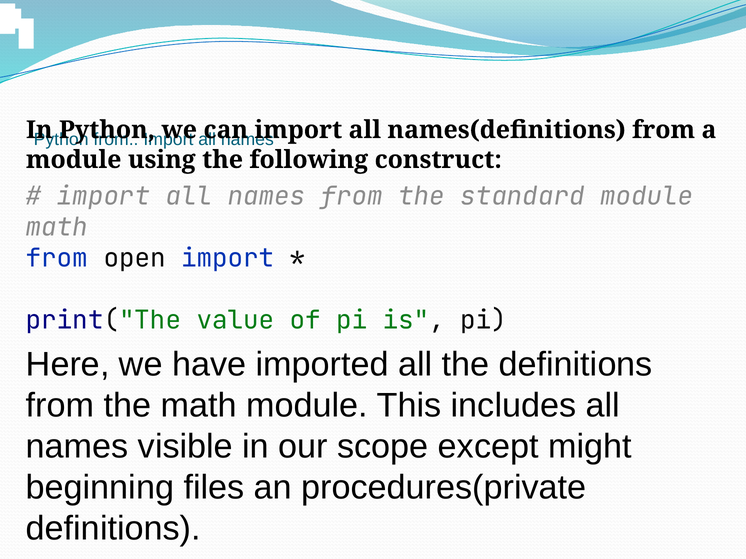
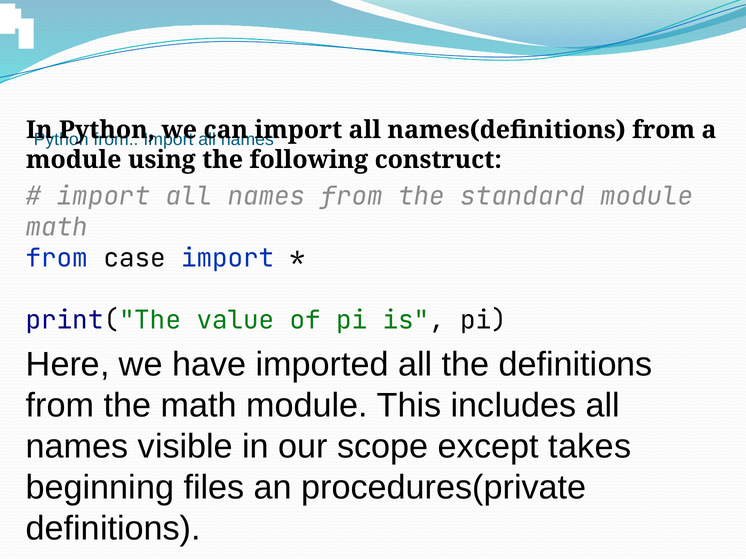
open: open -> case
might: might -> takes
